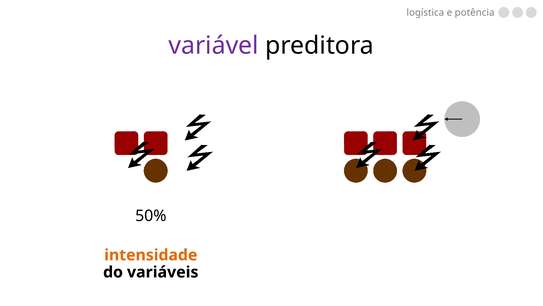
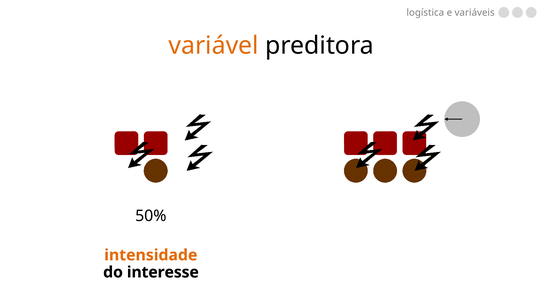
potência: potência -> variáveis
variável colour: purple -> orange
variáveis: variáveis -> interesse
